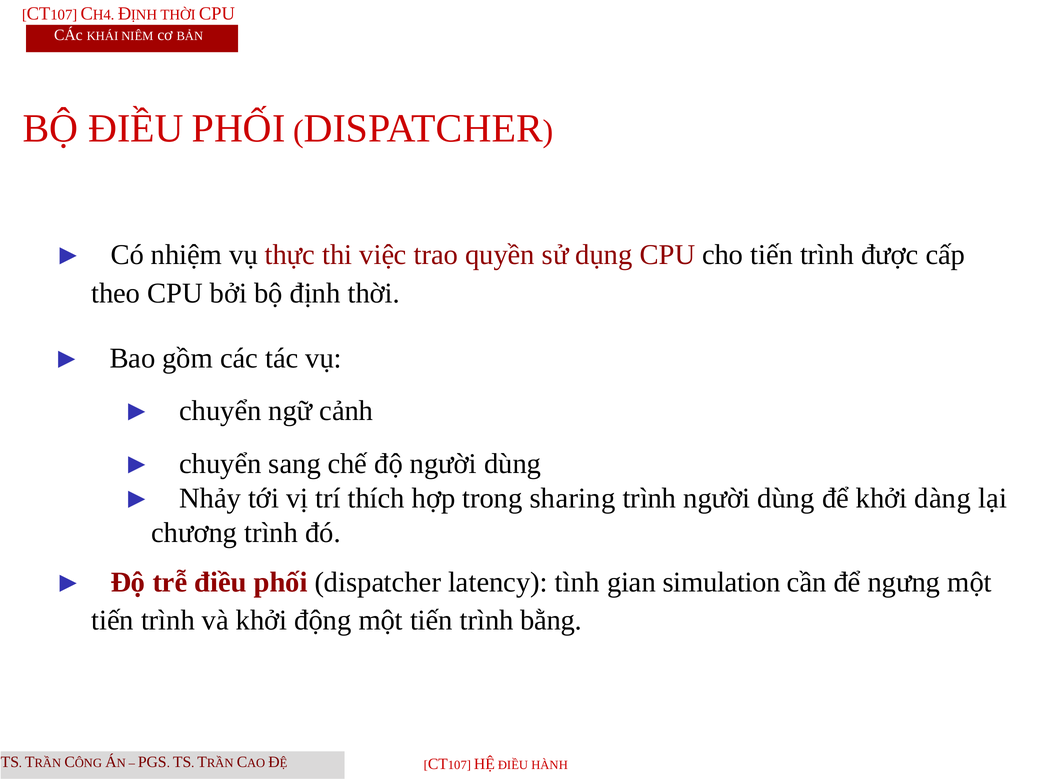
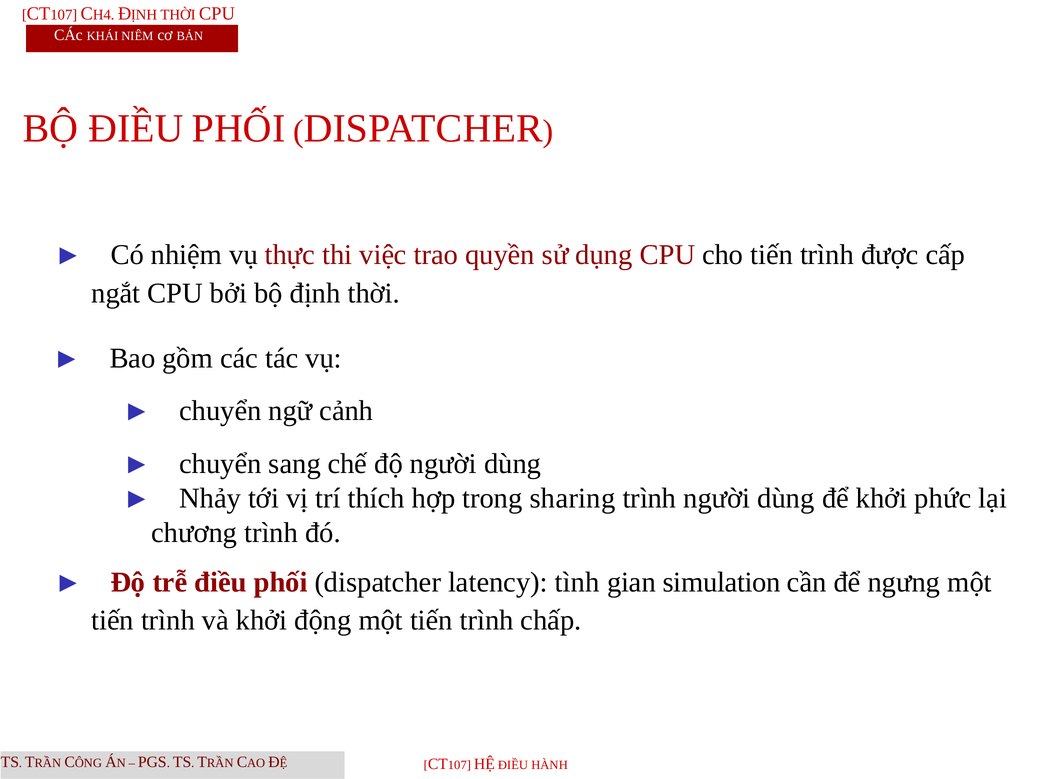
theo: theo -> ngắt
dàng: dàng -> phức
bằng: bằng -> chấp
